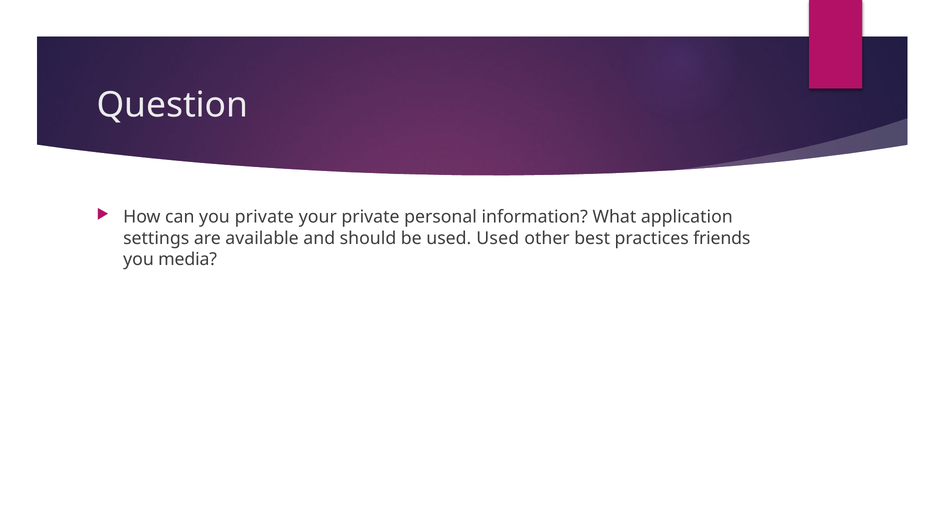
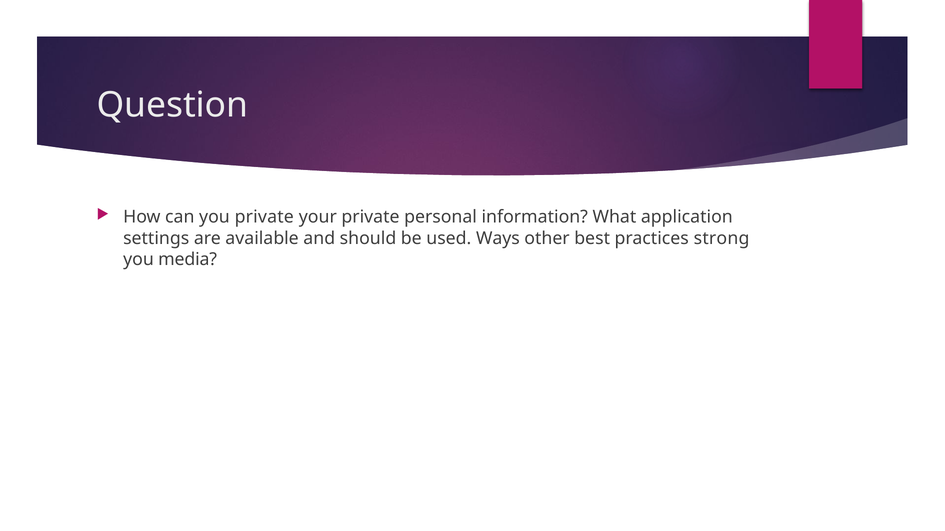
used Used: Used -> Ways
friends: friends -> strong
